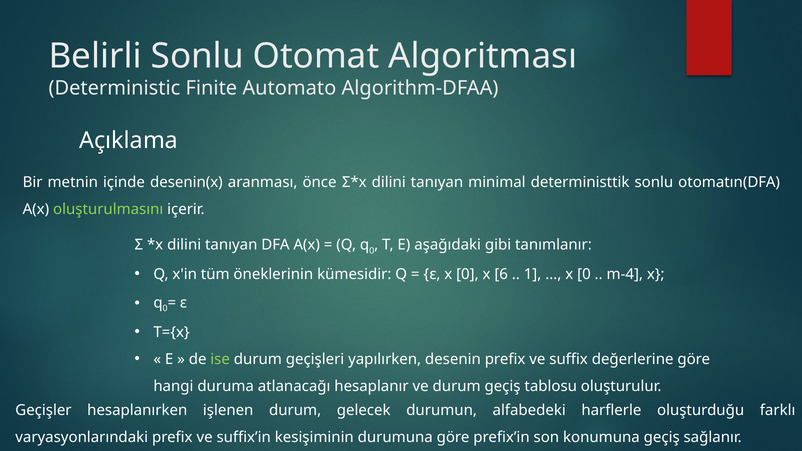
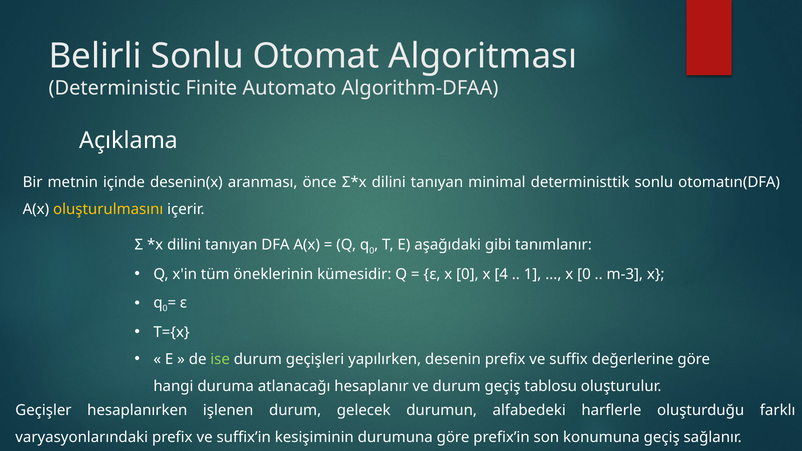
oluşturulmasını colour: light green -> yellow
6: 6 -> 4
m-4: m-4 -> m-3
